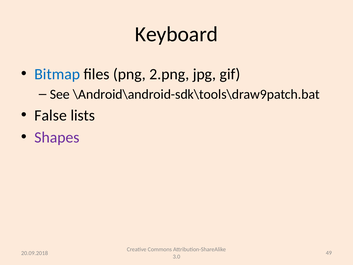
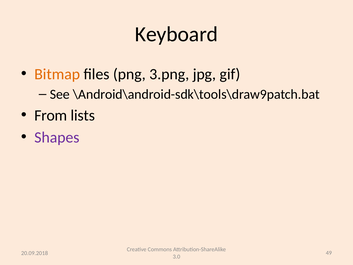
Bitmap colour: blue -> orange
2.png: 2.png -> 3.png
False: False -> From
